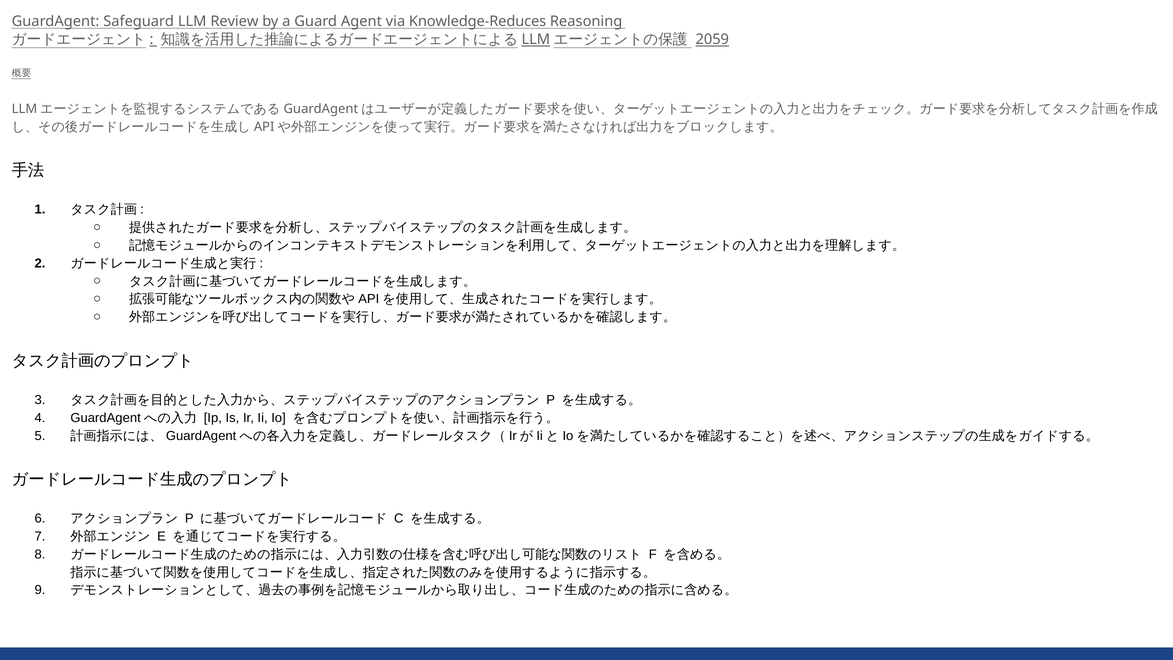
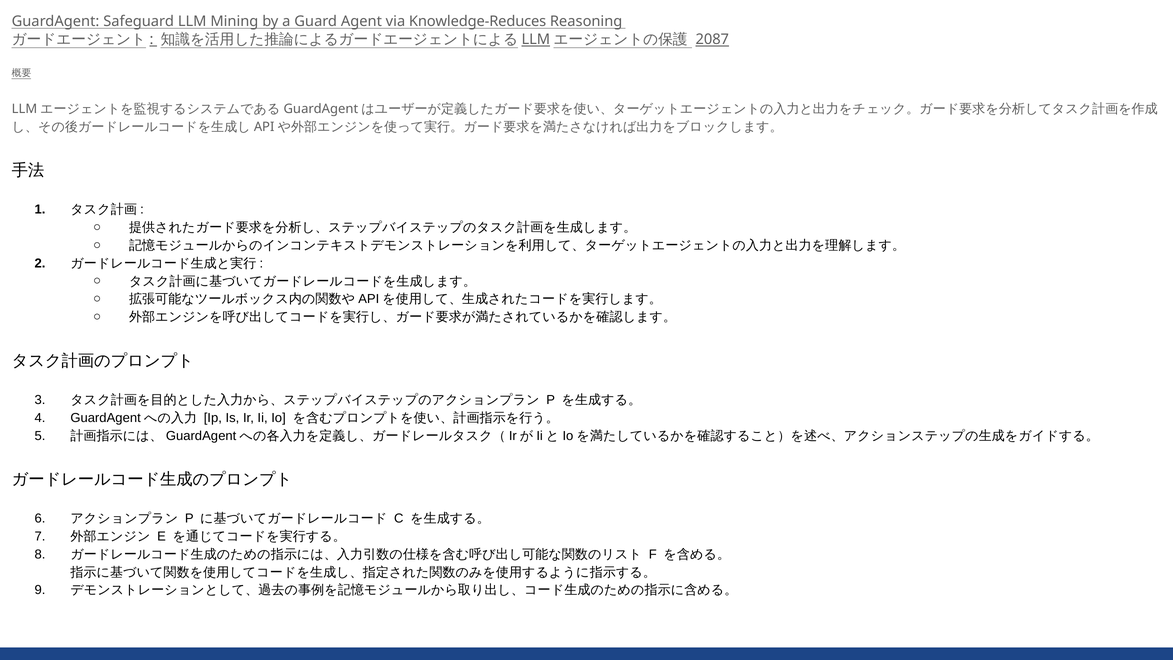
Review: Review -> Mining
2059: 2059 -> 2087
